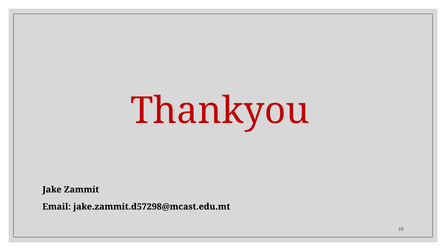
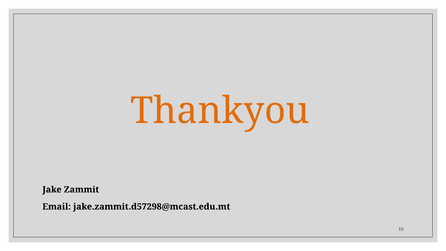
Thankyou colour: red -> orange
